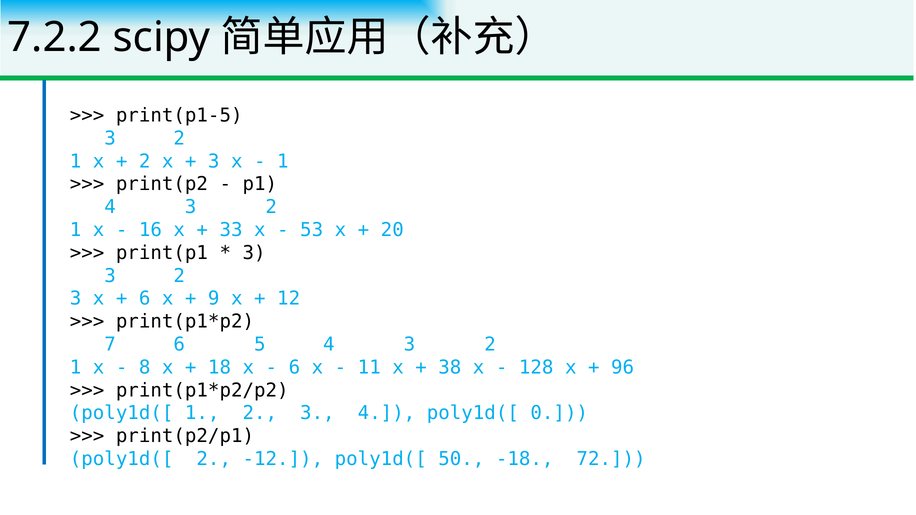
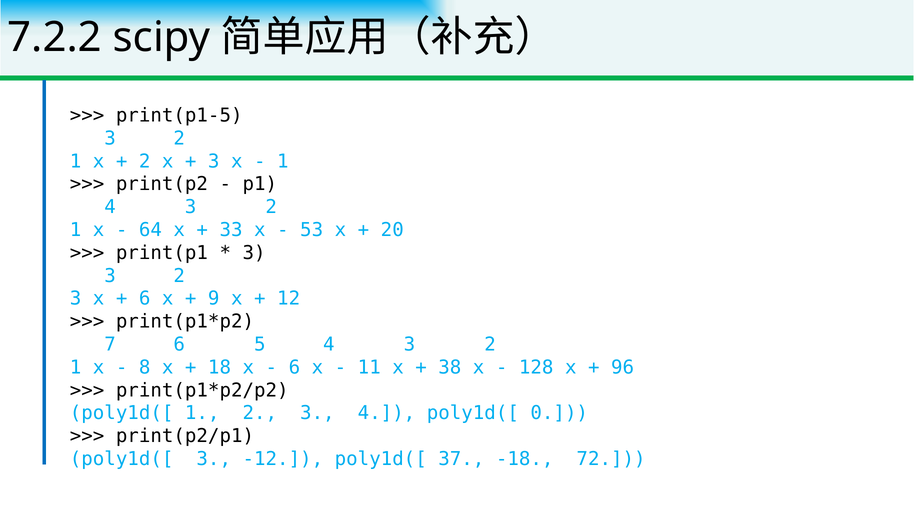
16: 16 -> 64
poly1d([ 2: 2 -> 3
50: 50 -> 37
